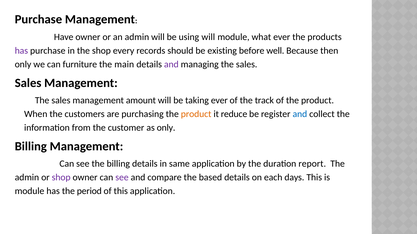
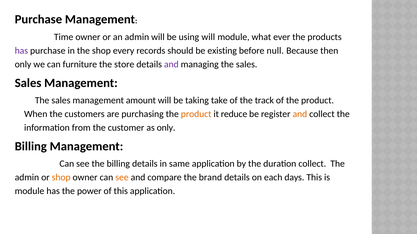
Have: Have -> Time
well: well -> null
main: main -> store
taking ever: ever -> take
and at (300, 114) colour: blue -> orange
duration report: report -> collect
shop at (61, 178) colour: purple -> orange
see at (122, 178) colour: purple -> orange
based: based -> brand
period: period -> power
